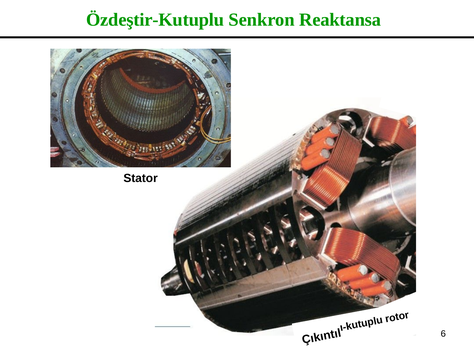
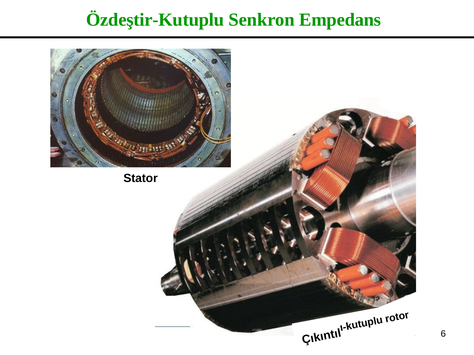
Reaktansa: Reaktansa -> Empedans
